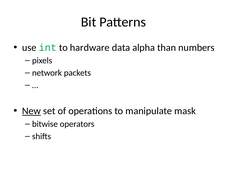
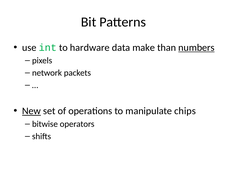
alpha: alpha -> make
numbers underline: none -> present
mask: mask -> chips
